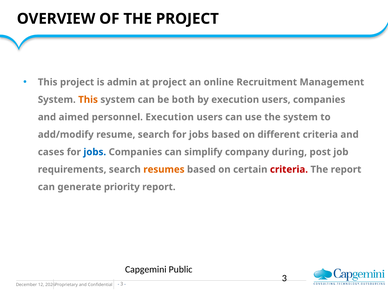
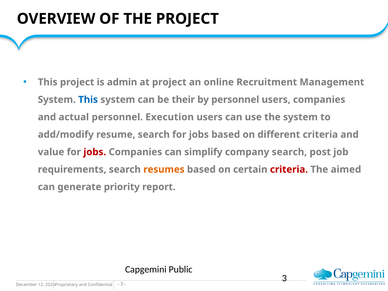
This at (88, 100) colour: orange -> blue
both: both -> their
by execution: execution -> personnel
aimed: aimed -> actual
cases: cases -> value
jobs at (95, 152) colour: blue -> red
company during: during -> search
The report: report -> aimed
